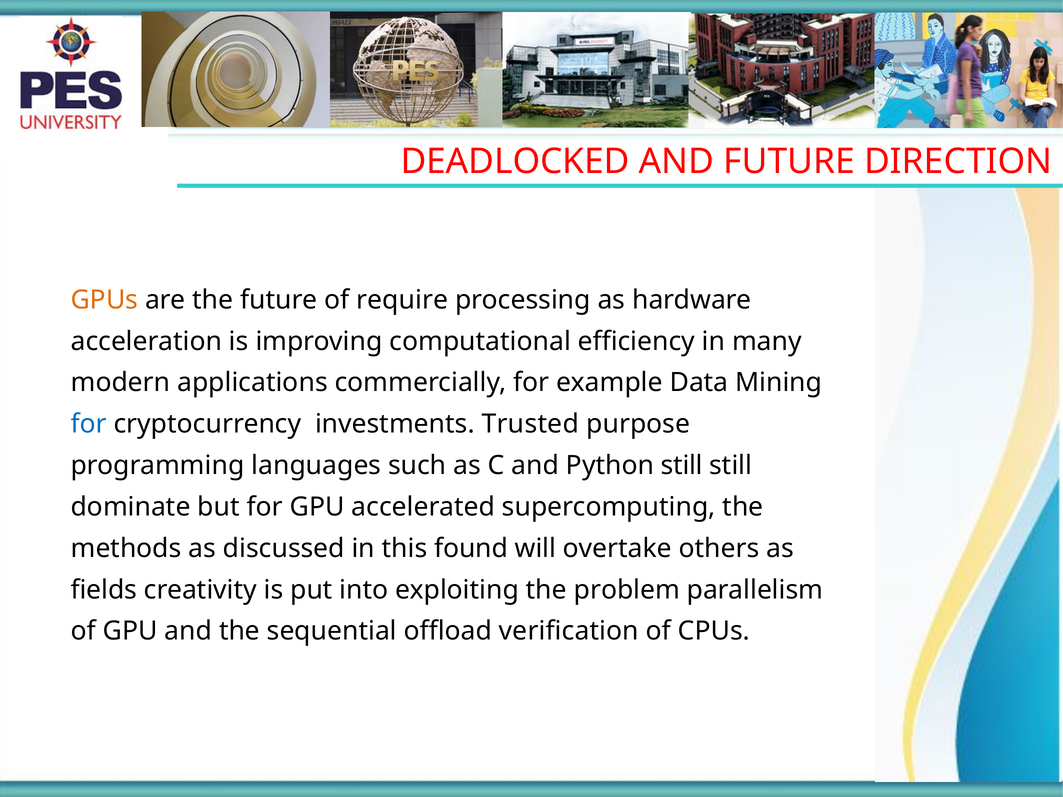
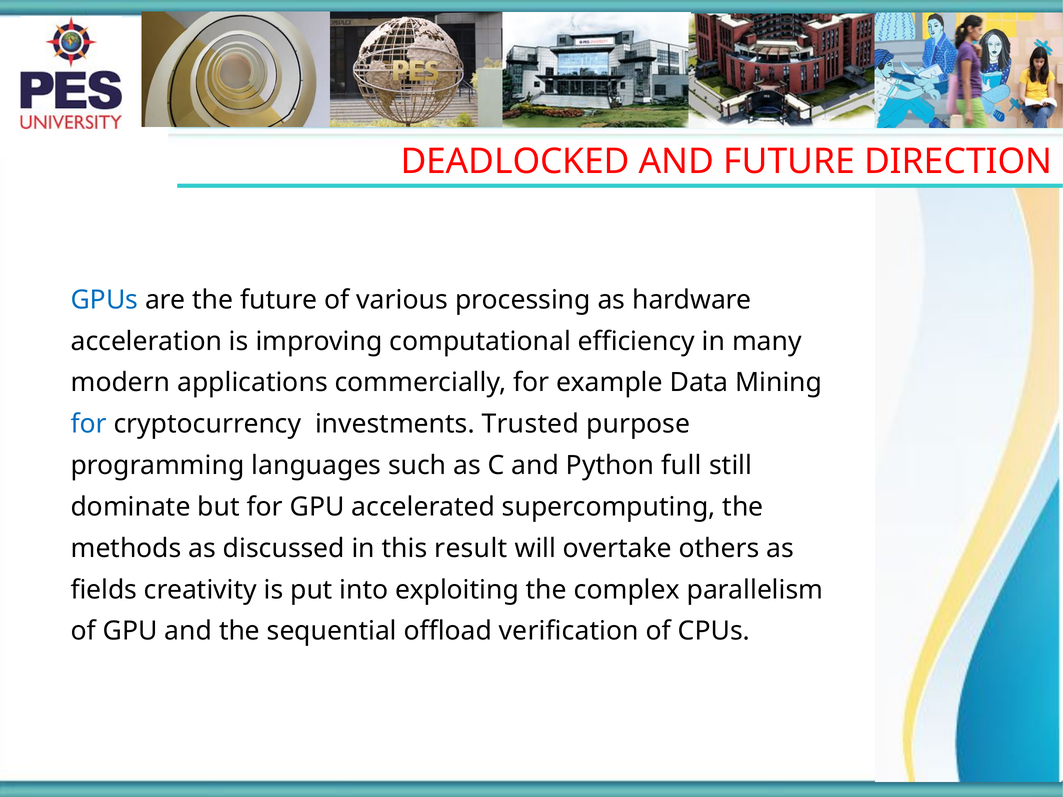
GPUs colour: orange -> blue
require: require -> various
Python still: still -> full
found: found -> result
problem: problem -> complex
